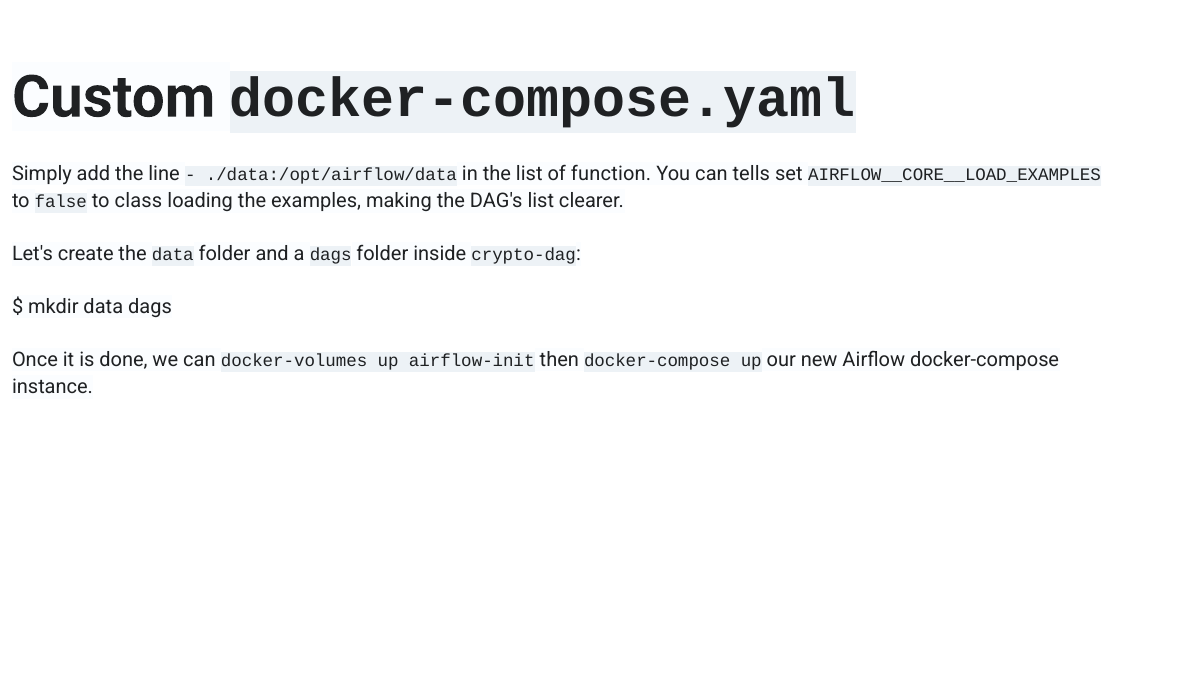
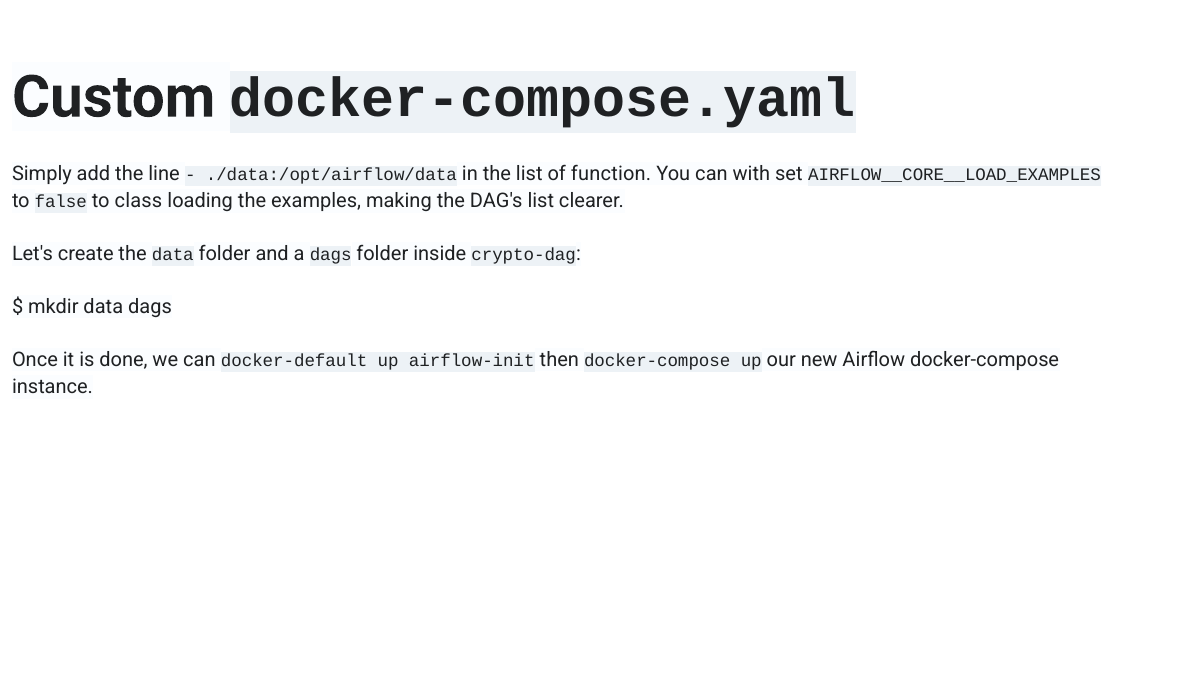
tells: tells -> with
docker-volumes: docker-volumes -> docker-default
